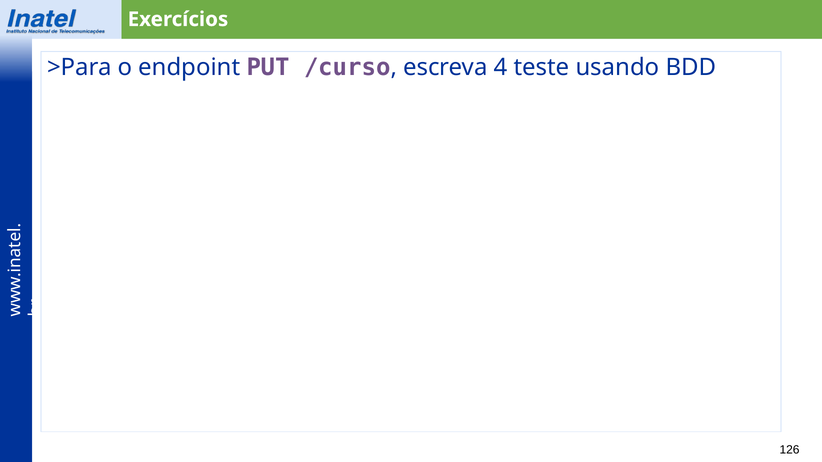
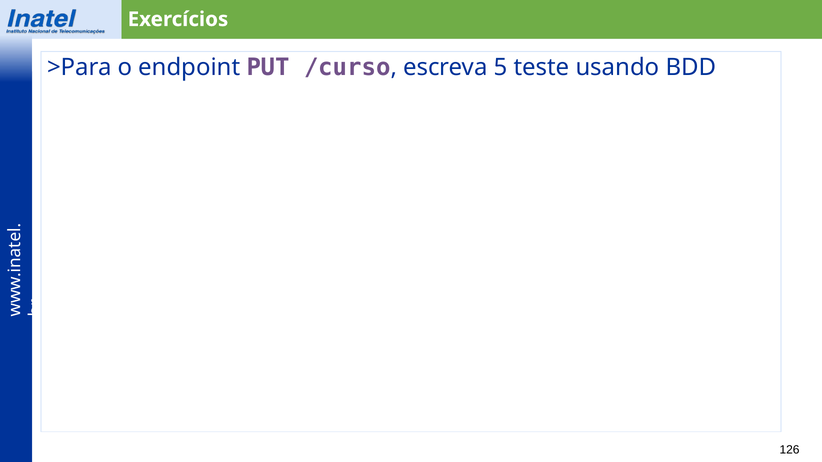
4: 4 -> 5
